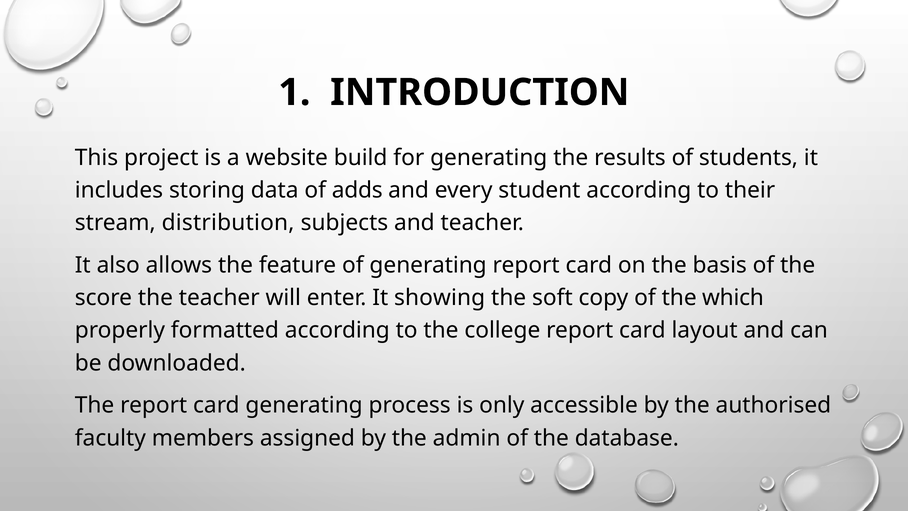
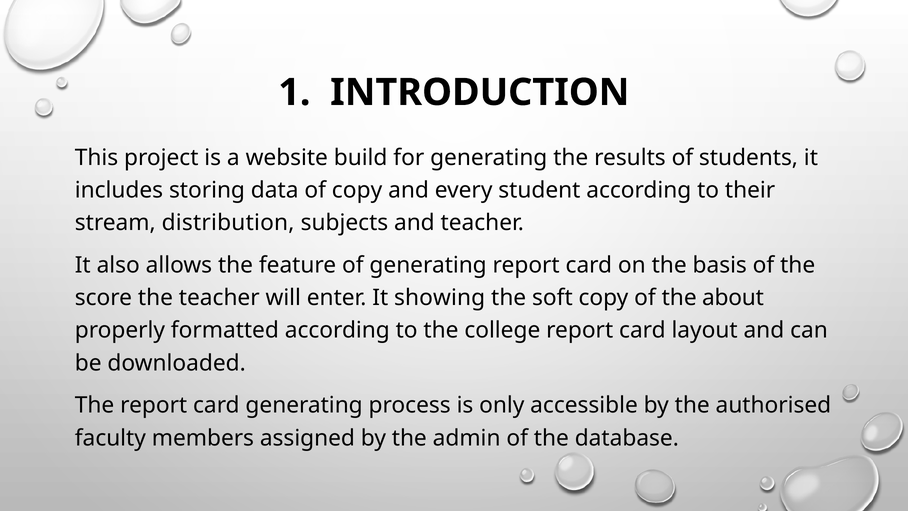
of adds: adds -> copy
which: which -> about
